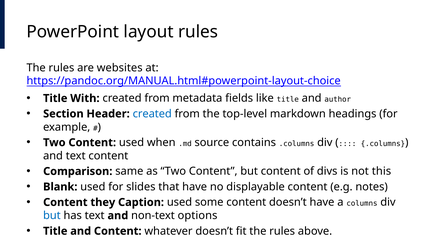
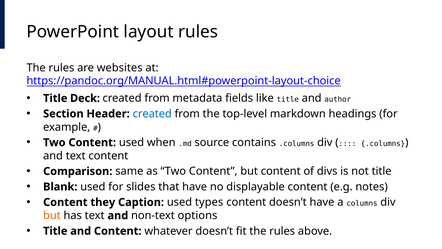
With: With -> Deck
not this: this -> title
some: some -> types
but at (52, 215) colour: blue -> orange
